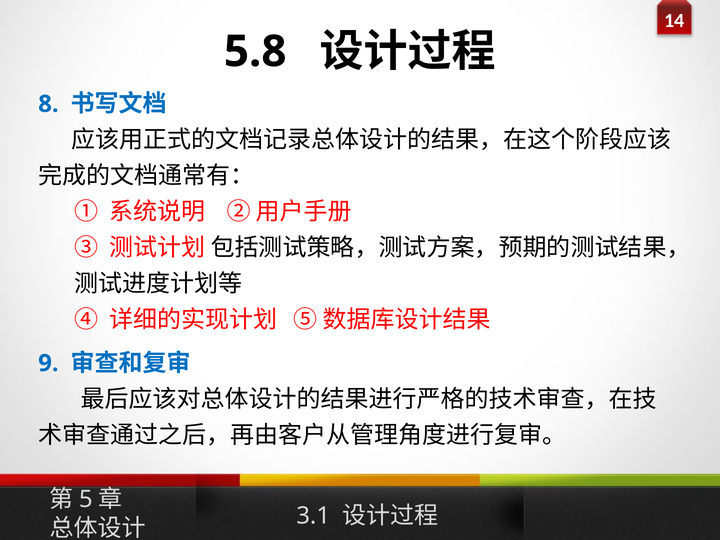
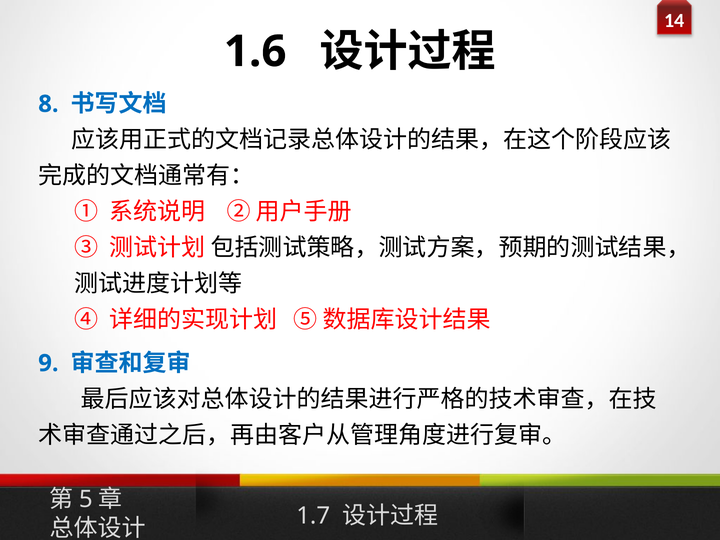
5.8: 5.8 -> 1.6
3.1: 3.1 -> 1.7
